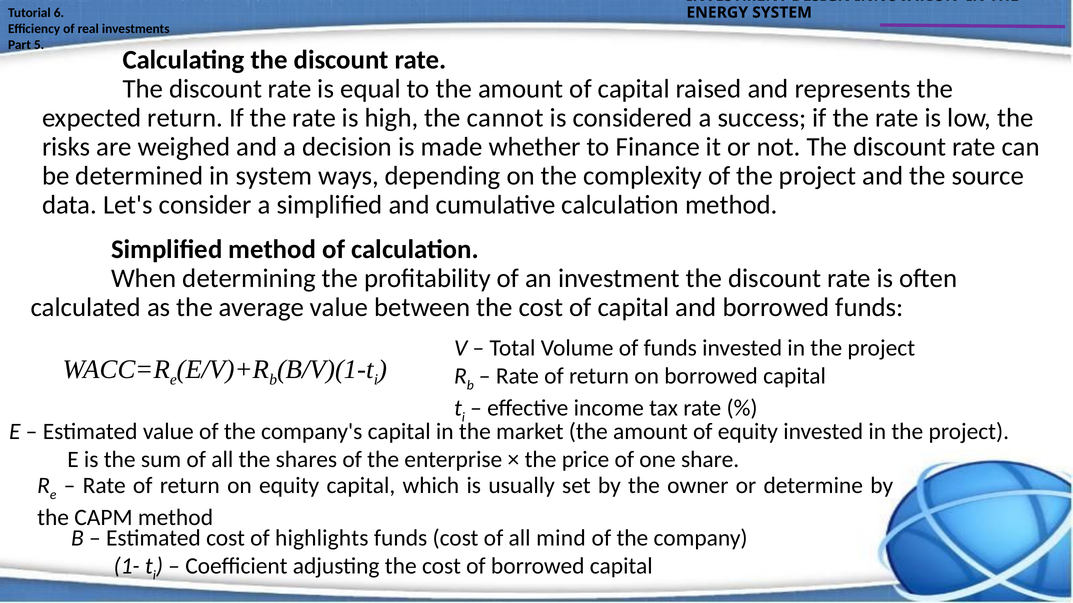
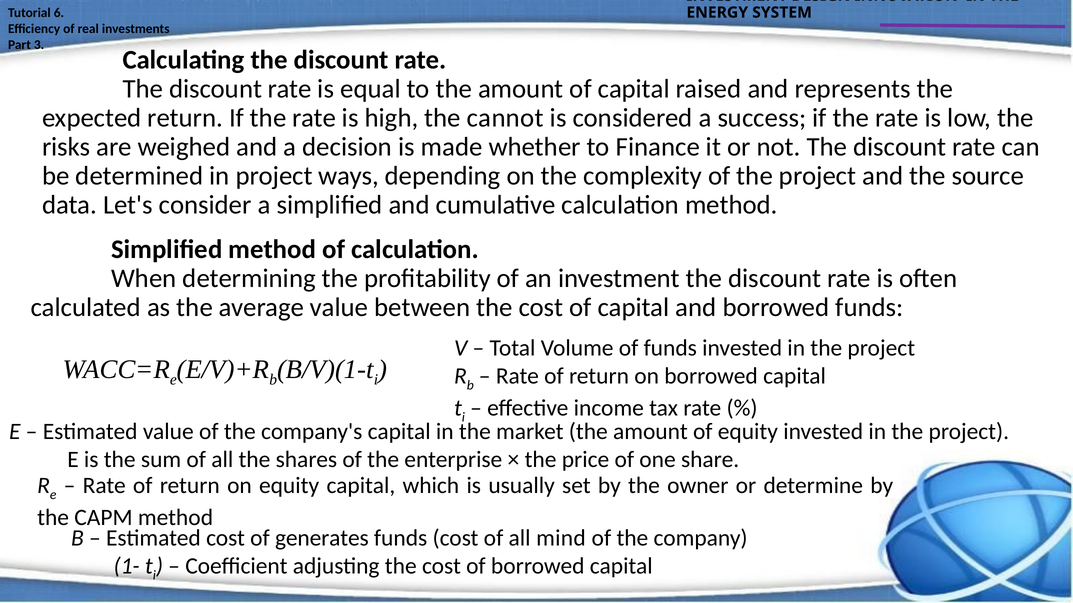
5: 5 -> 3
in system: system -> project
highlights: highlights -> generates
